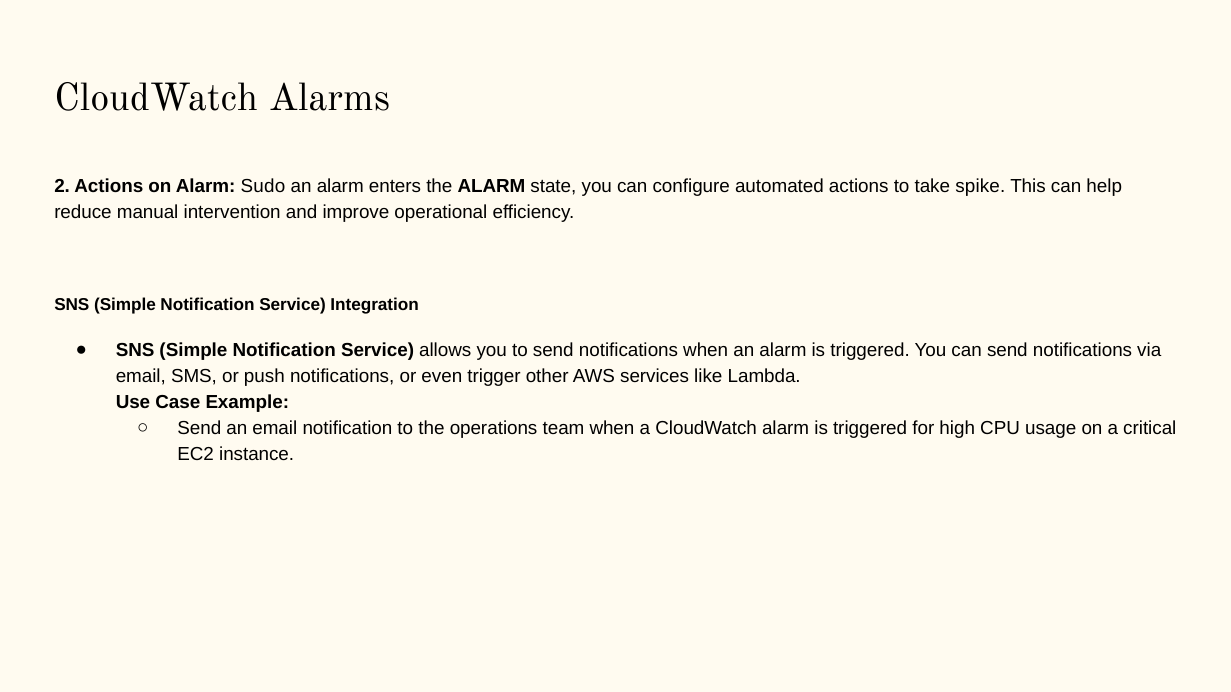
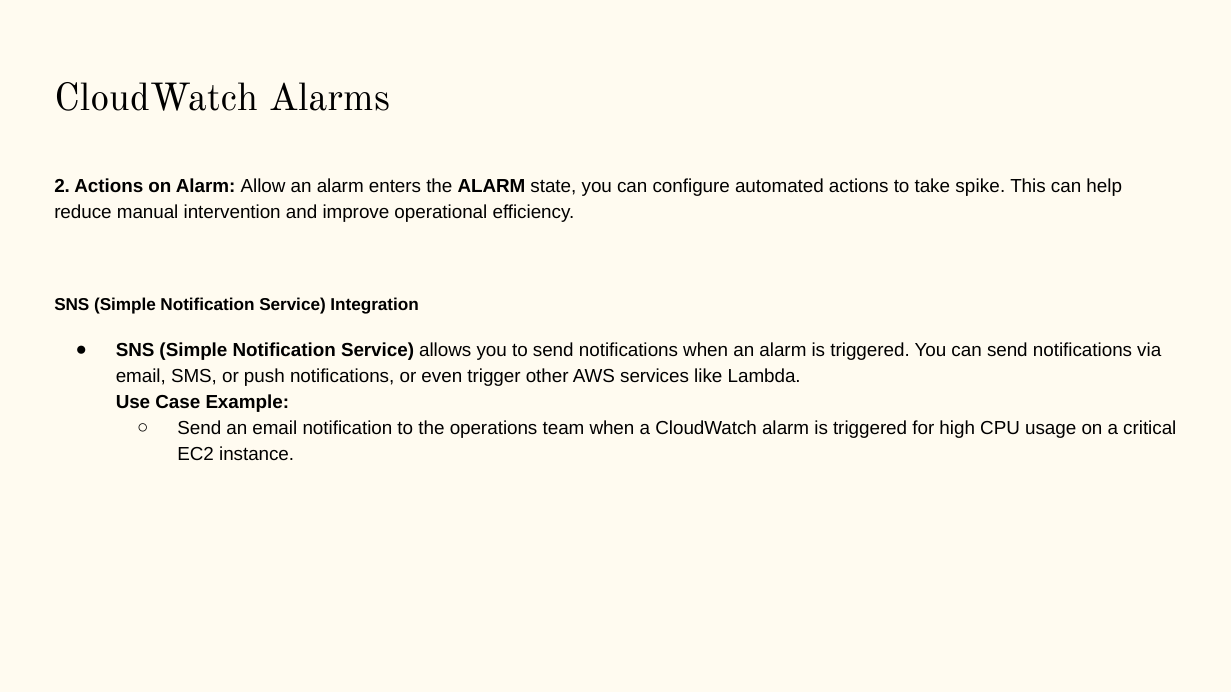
Sudo: Sudo -> Allow
